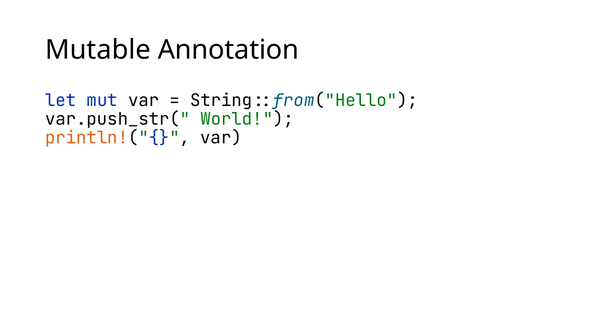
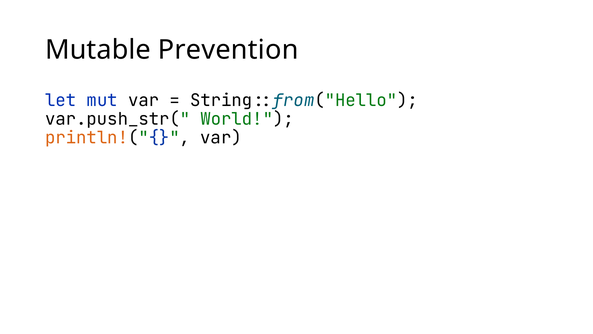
Annotation: Annotation -> Prevention
